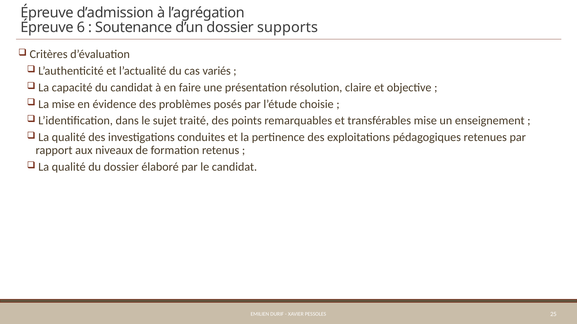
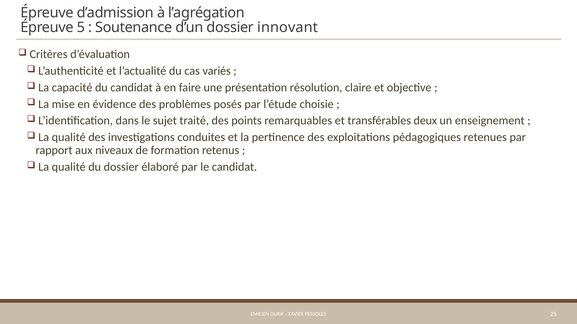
6: 6 -> 5
supports: supports -> innovant
transférables mise: mise -> deux
